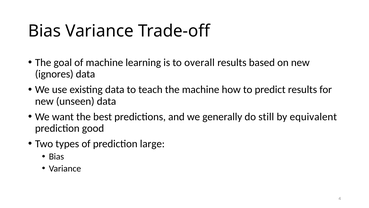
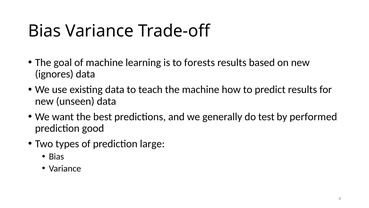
overall: overall -> forests
still: still -> test
equivalent: equivalent -> performed
